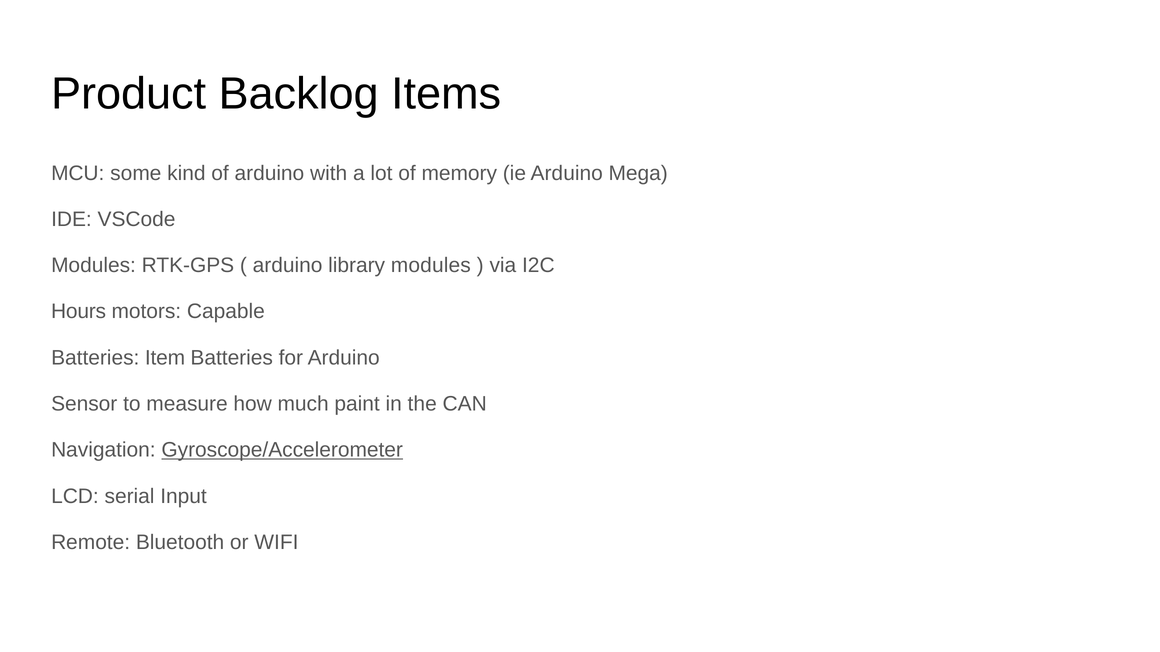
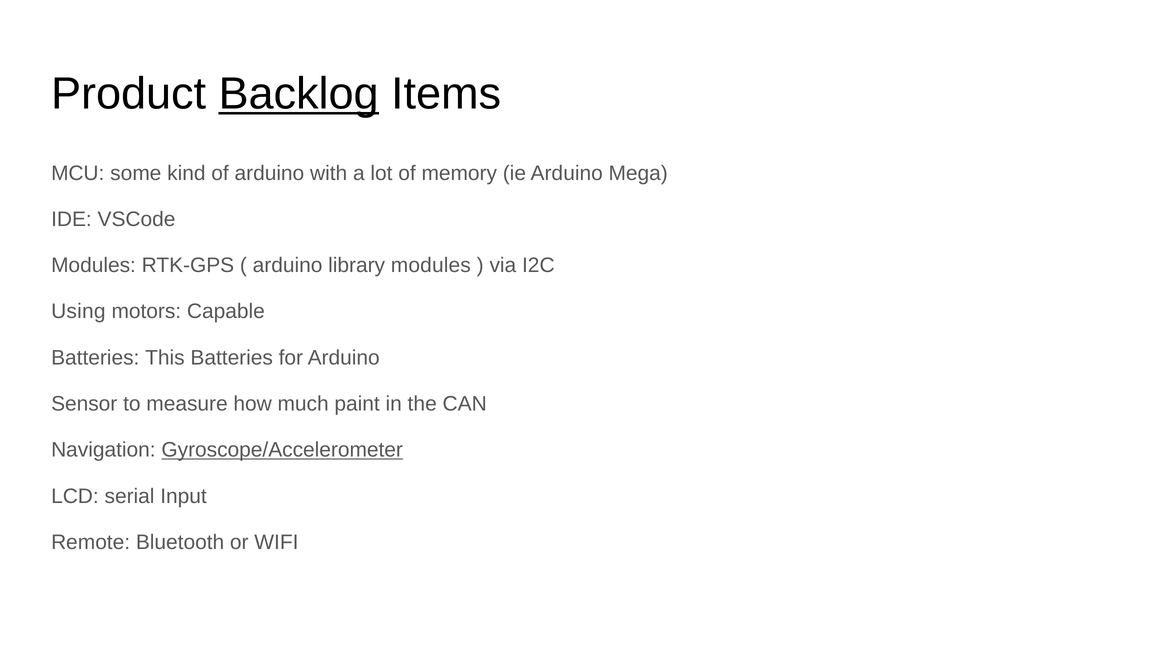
Backlog underline: none -> present
Hours: Hours -> Using
Item: Item -> This
